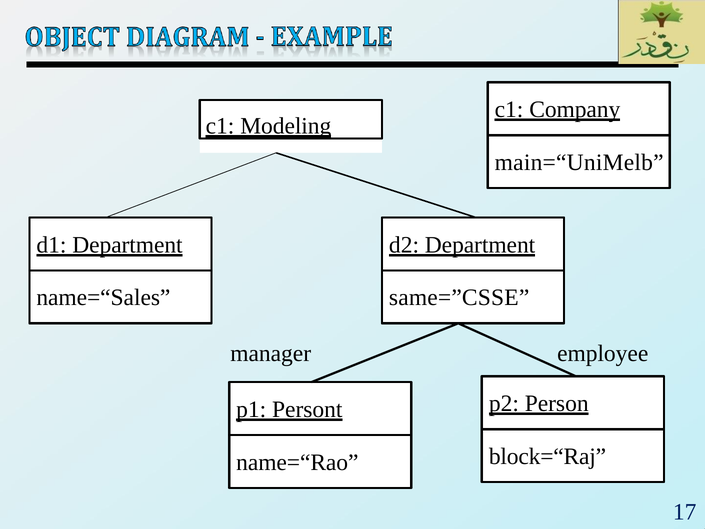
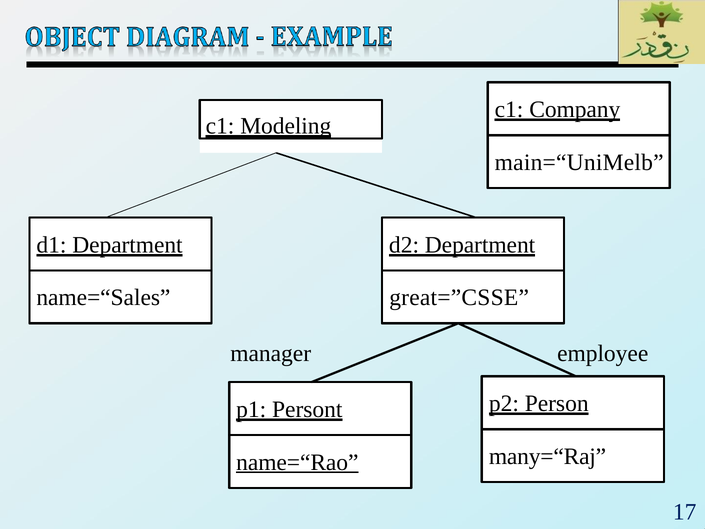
same=”CSSE: same=”CSSE -> great=”CSSE
block=“Raj: block=“Raj -> many=“Raj
name=“Rao underline: none -> present
